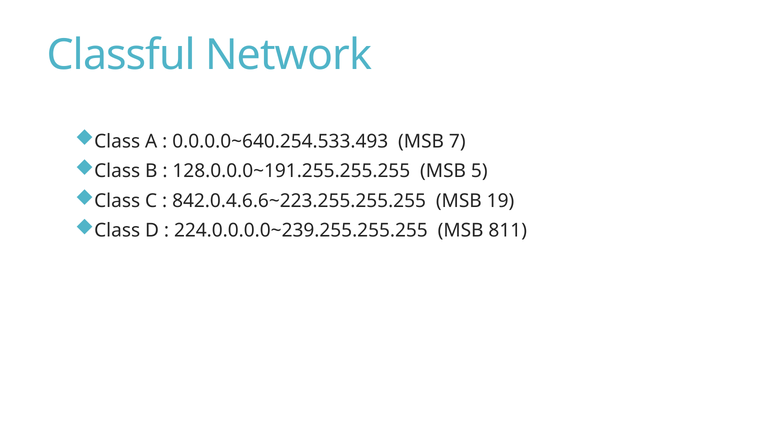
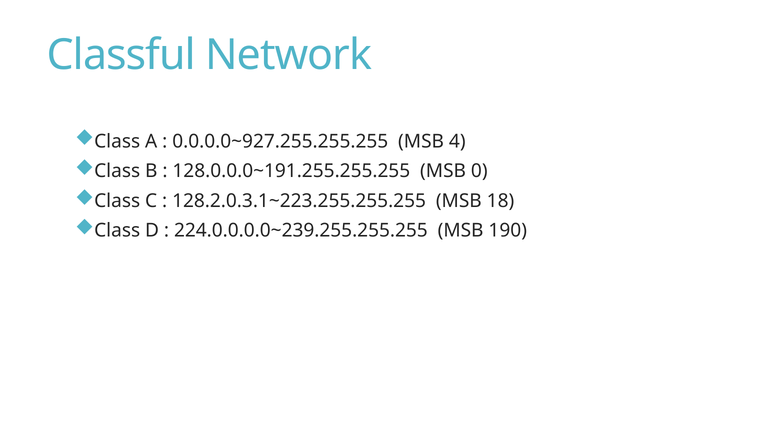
0.0.0.0~640.254.533.493: 0.0.0.0~640.254.533.493 -> 0.0.0.0~927.255.255.255
7: 7 -> 4
5: 5 -> 0
842.0.4.6.6~223.255.255.255: 842.0.4.6.6~223.255.255.255 -> 128.2.0.3.1~223.255.255.255
19: 19 -> 18
811: 811 -> 190
